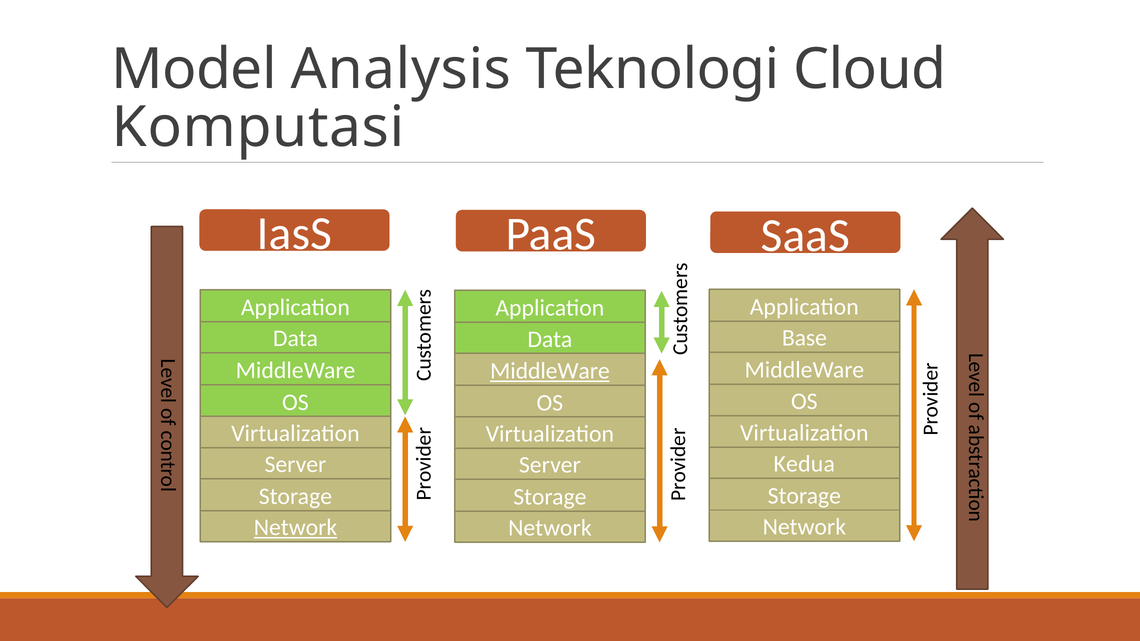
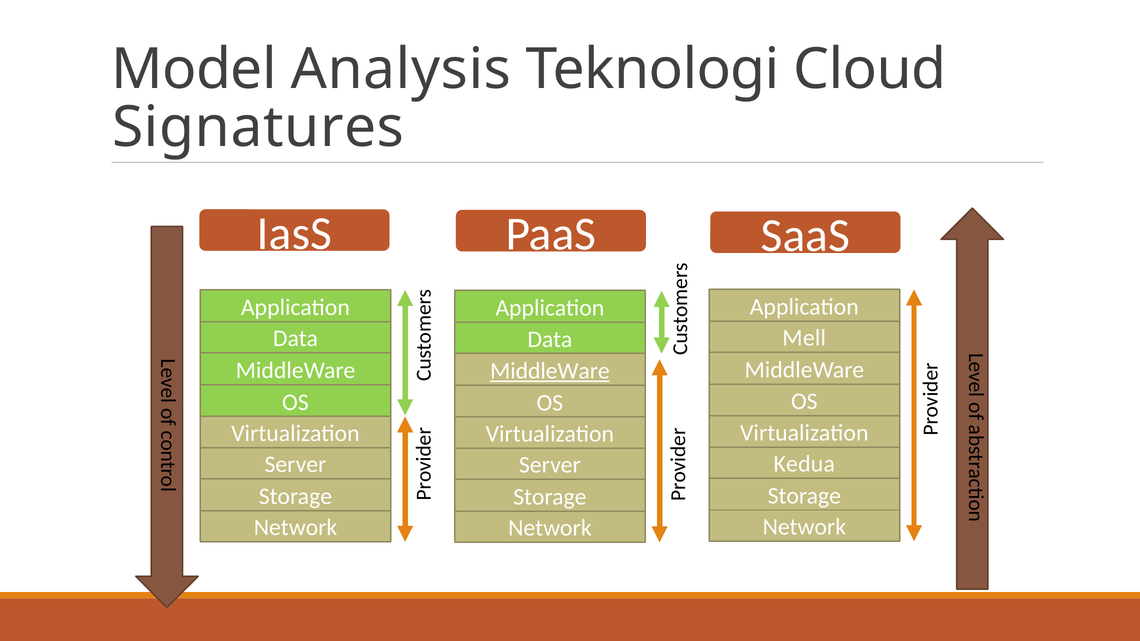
Komputasi: Komputasi -> Signatures
Base: Base -> Mell
Network at (296, 528) underline: present -> none
